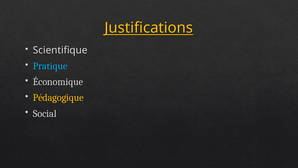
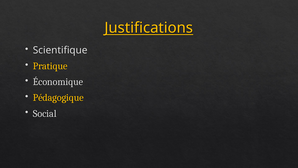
Pratique colour: light blue -> yellow
